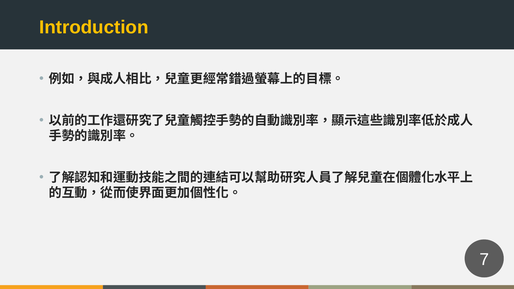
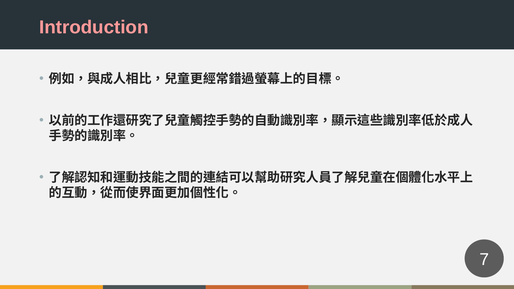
Introduction colour: yellow -> pink
